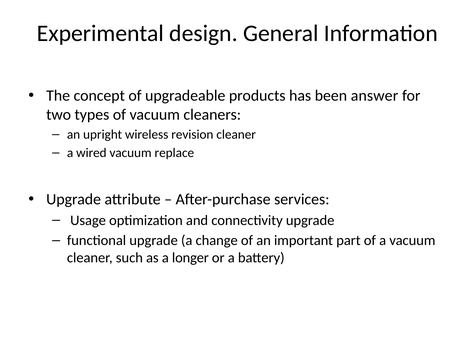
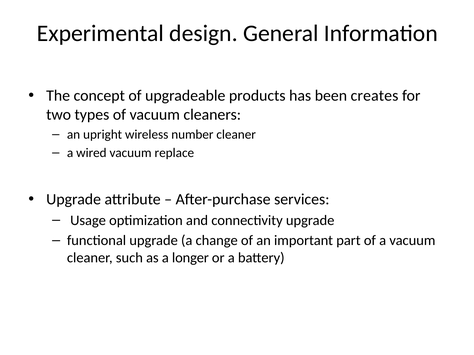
answer: answer -> creates
revision: revision -> number
